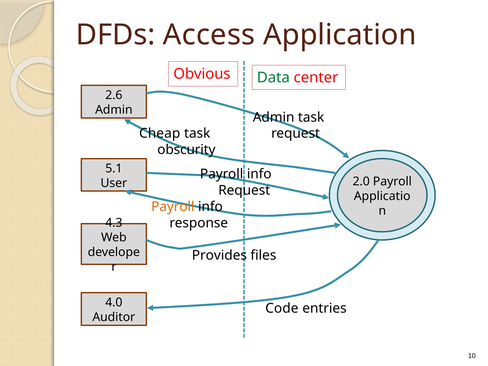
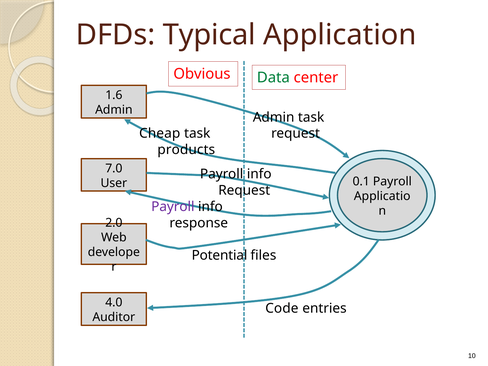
Access: Access -> Typical
2.6: 2.6 -> 1.6
obscurity: obscurity -> products
5.1: 5.1 -> 7.0
2.0: 2.0 -> 0.1
Payroll at (173, 207) colour: orange -> purple
4.3: 4.3 -> 2.0
Provides: Provides -> Potential
